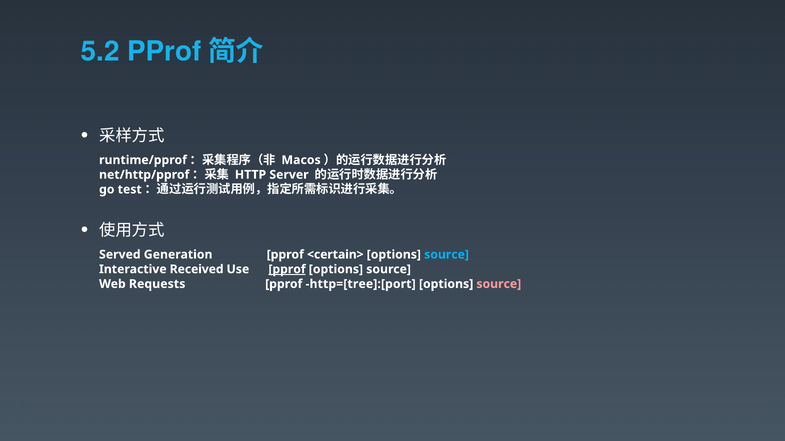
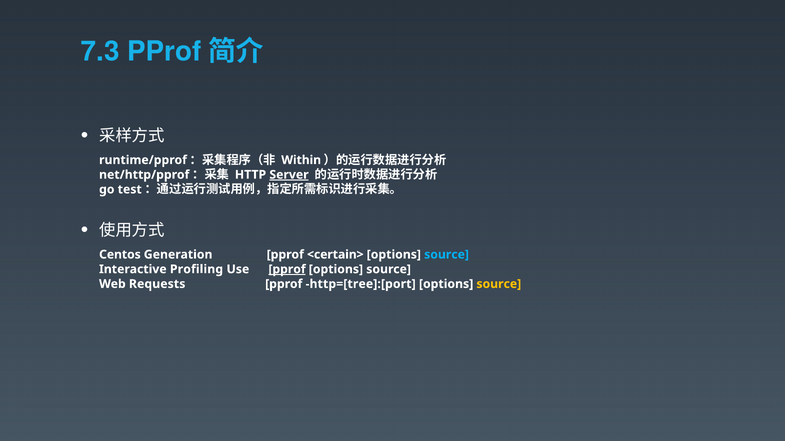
5.2: 5.2 -> 7.3
Macos: Macos -> Within
Server underline: none -> present
Served: Served -> Centos
Received: Received -> Profiling
source at (499, 284) colour: pink -> yellow
